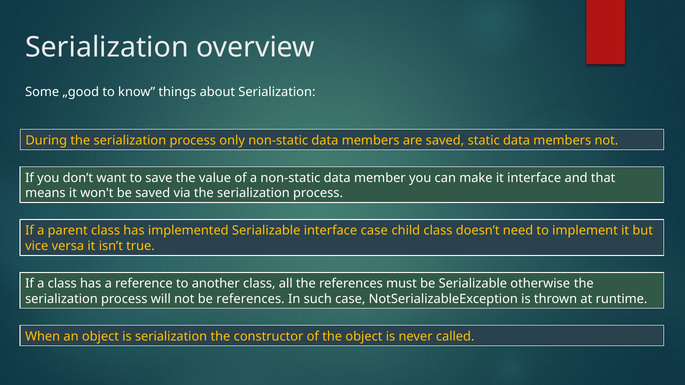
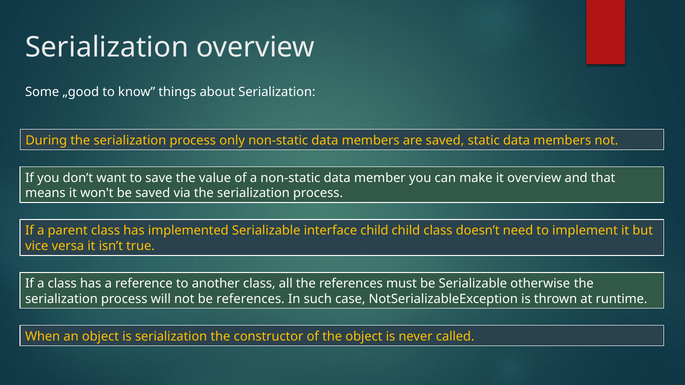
it interface: interface -> overview
interface case: case -> child
